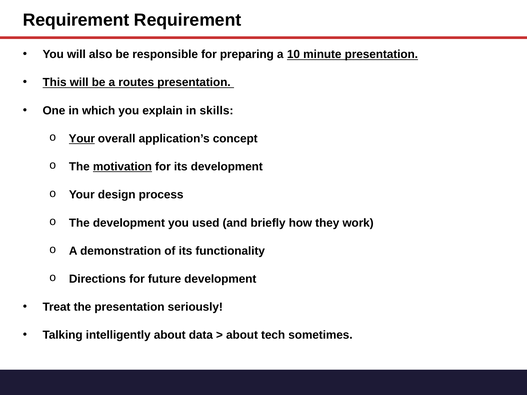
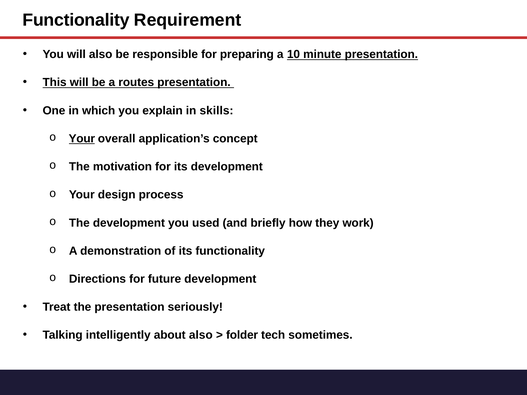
Requirement at (76, 20): Requirement -> Functionality
motivation underline: present -> none
about data: data -> also
about at (242, 335): about -> folder
